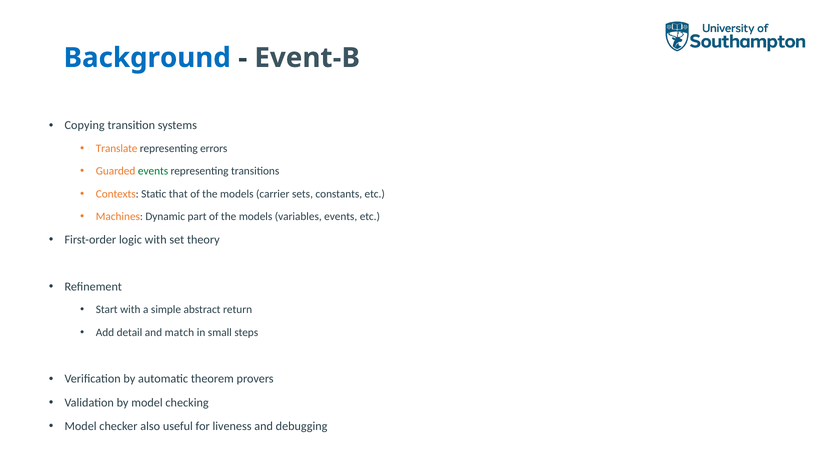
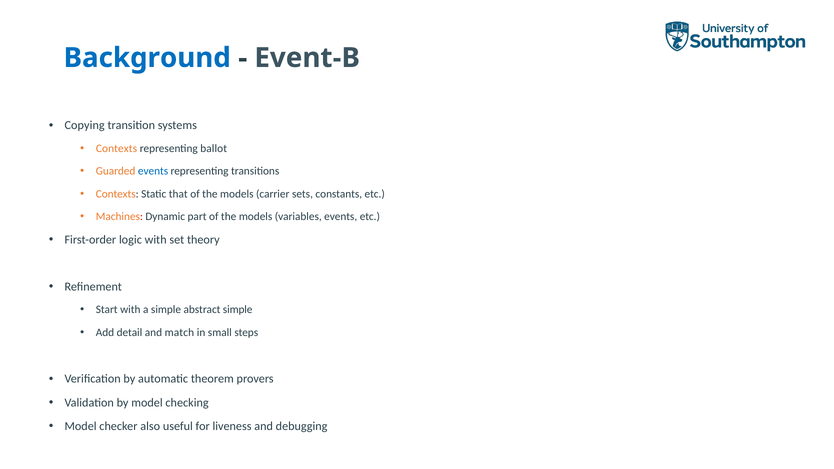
Translate at (117, 149): Translate -> Contexts
errors: errors -> ballot
events at (153, 171) colour: green -> blue
abstract return: return -> simple
